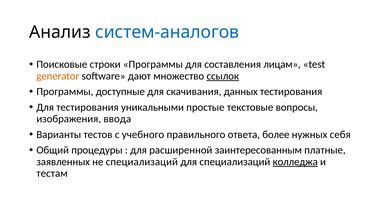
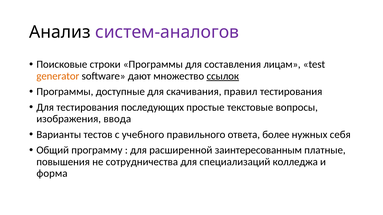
систем-аналогов colour: blue -> purple
данных: данных -> правил
уникальными: уникальными -> последующих
процедуры: процедуры -> программу
заявленных: заявленных -> повышения
не специализаций: специализаций -> сотрудничества
колледжа underline: present -> none
тестам: тестам -> форма
